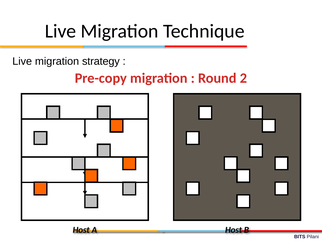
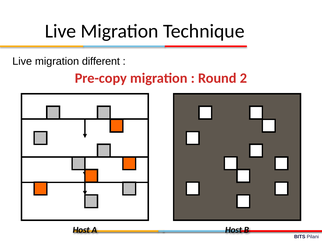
strategy: strategy -> different
